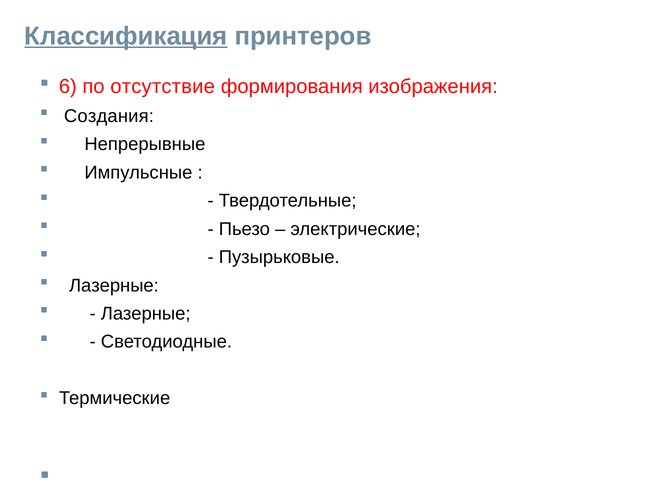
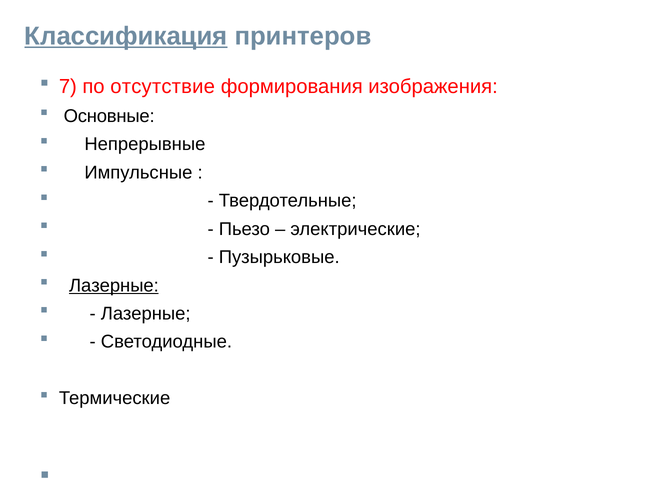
6: 6 -> 7
Создания: Создания -> Основные
Лазерные at (114, 285) underline: none -> present
